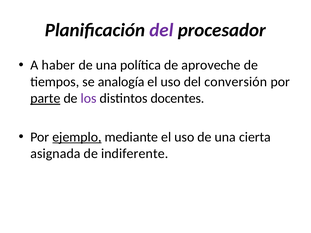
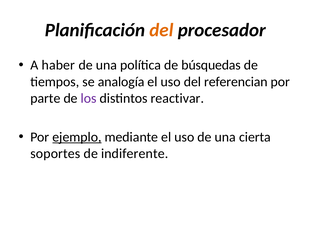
del at (161, 30) colour: purple -> orange
aproveche: aproveche -> búsquedas
conversión: conversión -> referencian
parte underline: present -> none
docentes: docentes -> reactivar
asignada: asignada -> soportes
